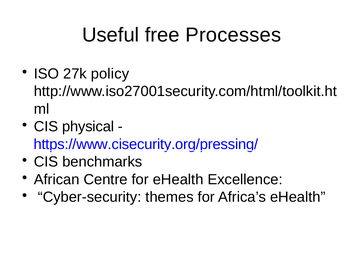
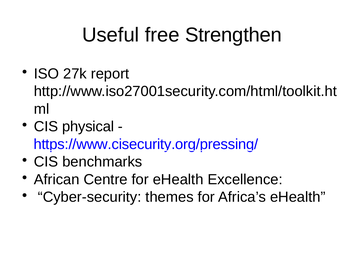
Processes: Processes -> Strengthen
policy: policy -> report
